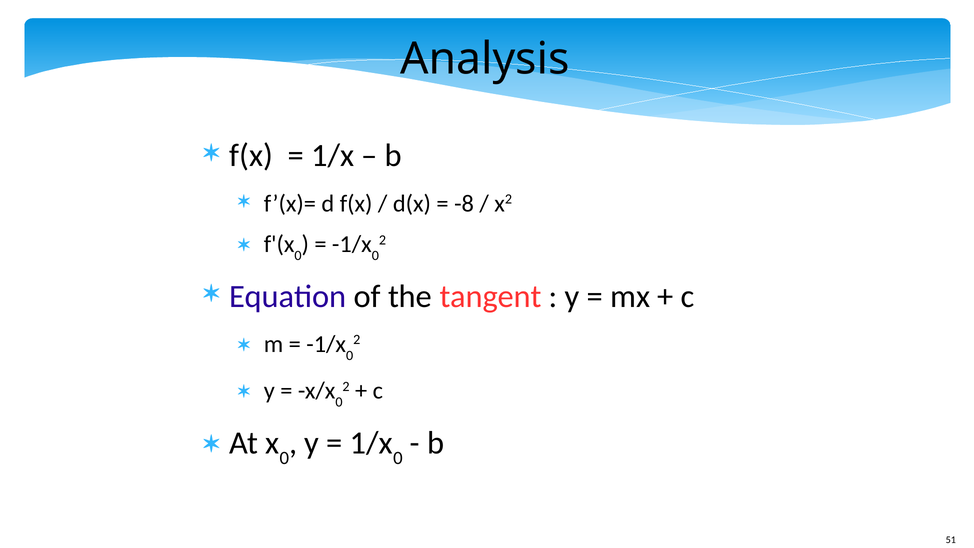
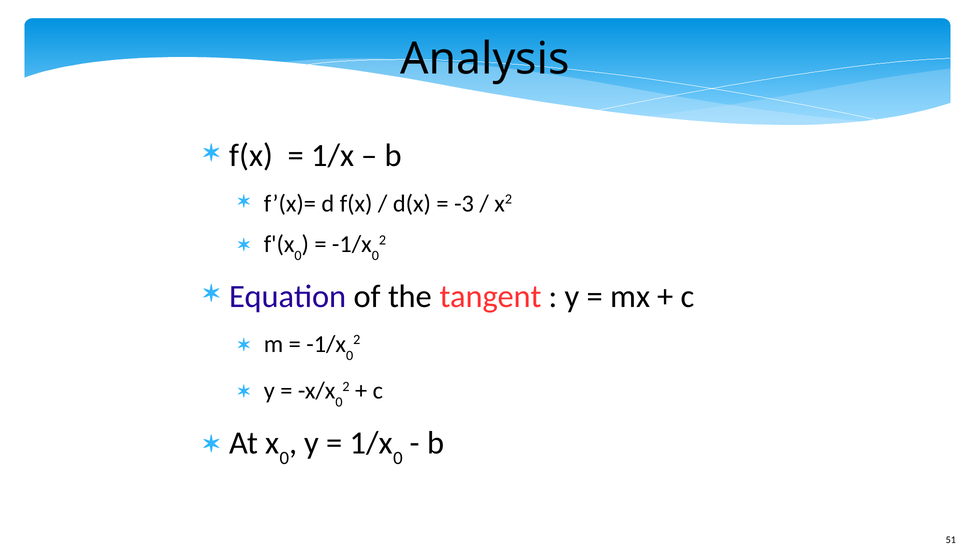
-8: -8 -> -3
